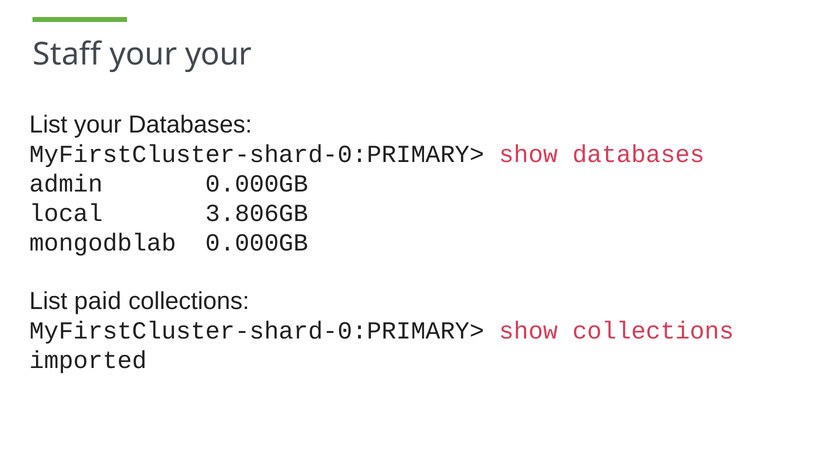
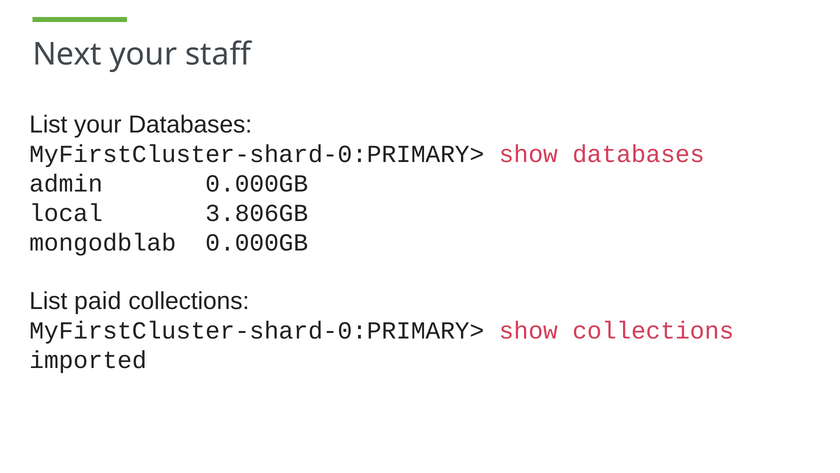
Staff: Staff -> Next
your your: your -> staff
